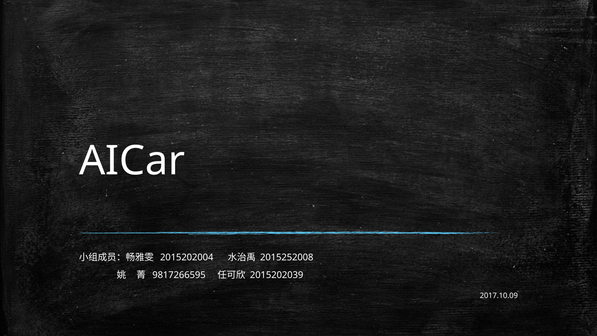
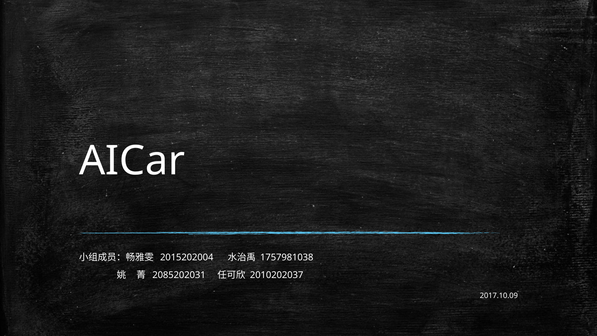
2015252008: 2015252008 -> 1757981038
9817266595: 9817266595 -> 2085202031
2015202039: 2015202039 -> 2010202037
